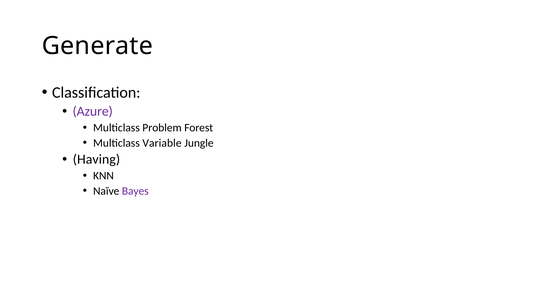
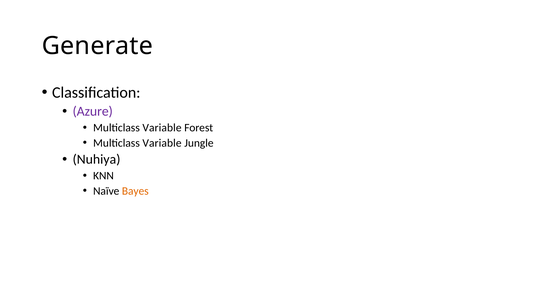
Problem at (162, 128): Problem -> Variable
Having: Having -> Nuhiya
Bayes colour: purple -> orange
